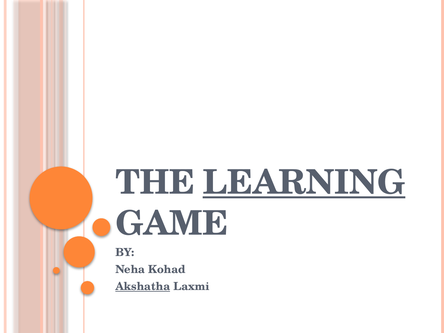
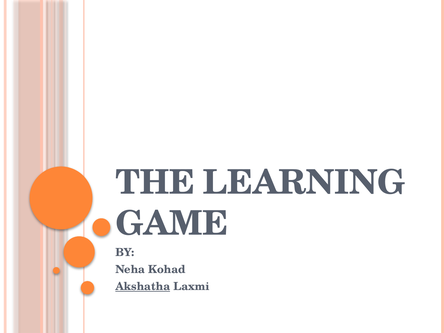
LEARNING underline: present -> none
